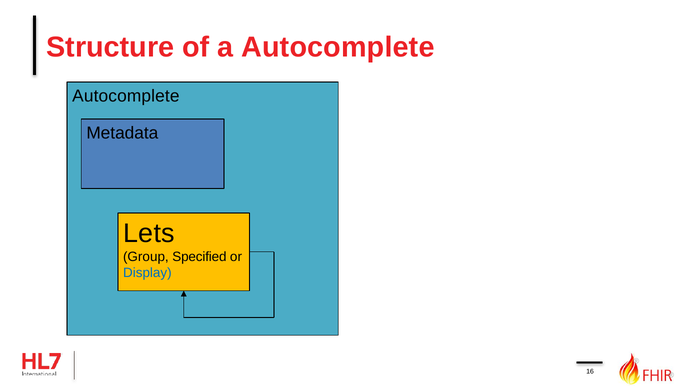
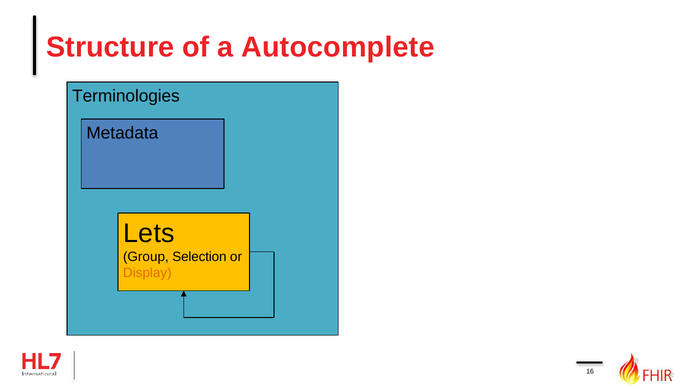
Autocomplete at (126, 96): Autocomplete -> Terminologies
Specified: Specified -> Selection
Display colour: blue -> orange
